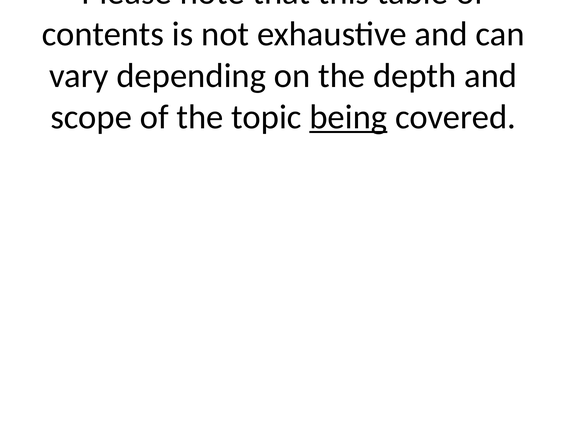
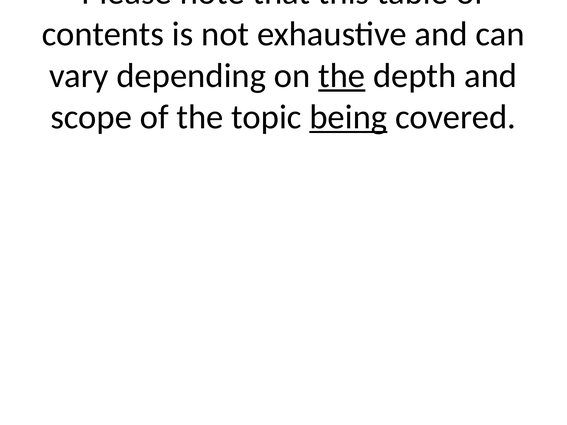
the at (342, 76) underline: none -> present
